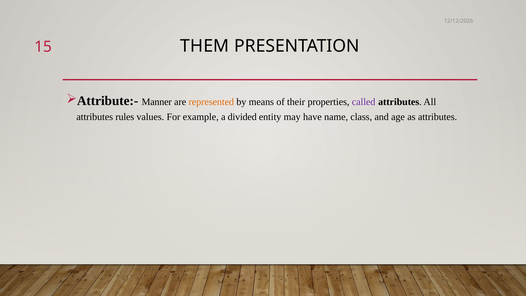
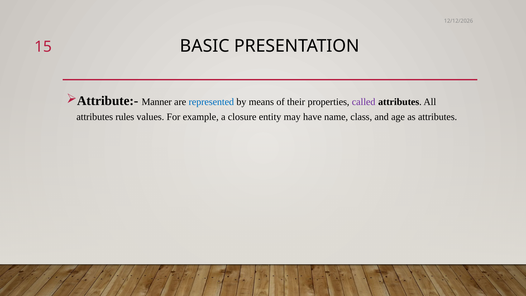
THEM: THEM -> BASIC
represented colour: orange -> blue
divided: divided -> closure
